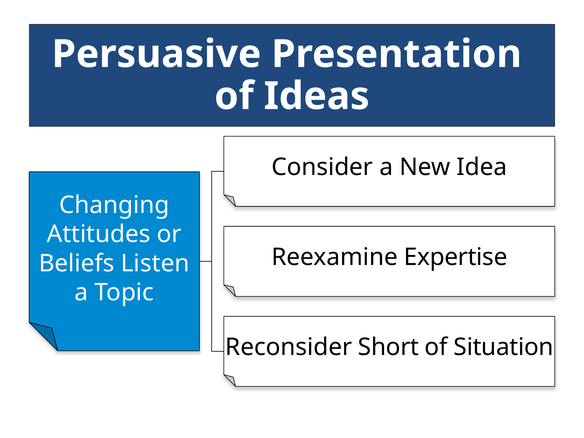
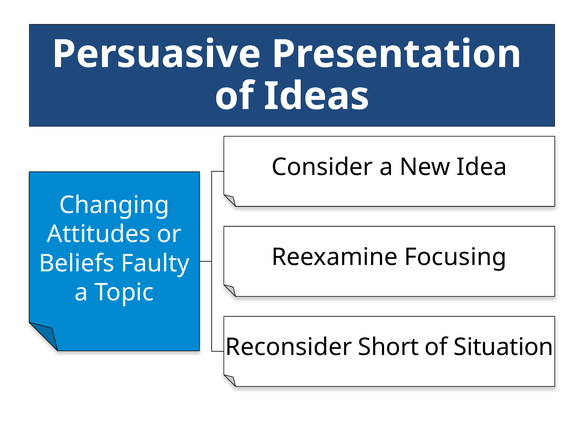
Expertise: Expertise -> Focusing
Listen: Listen -> Faulty
